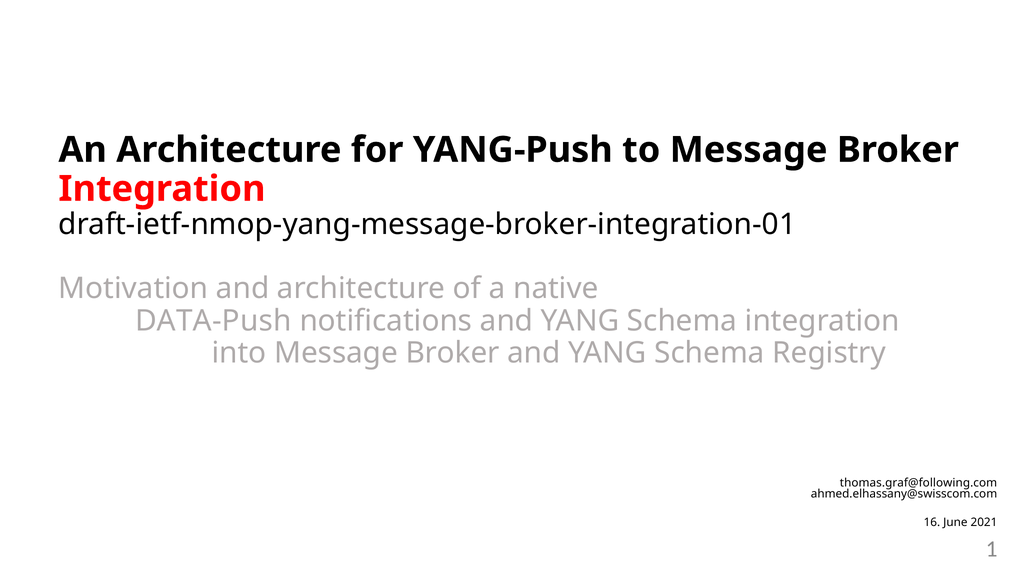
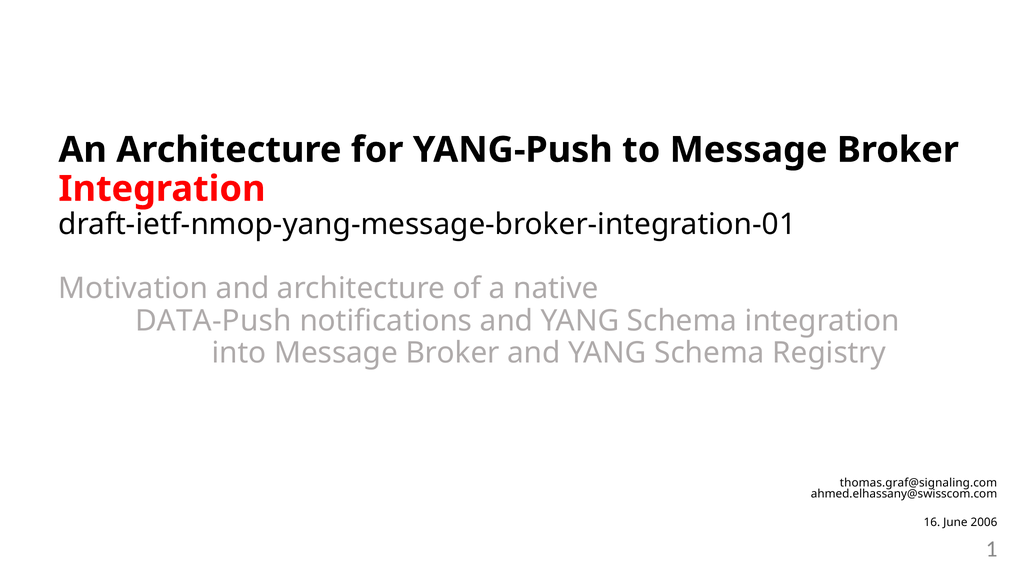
thomas.graf@following.com: thomas.graf@following.com -> thomas.graf@signaling.com
2021: 2021 -> 2006
